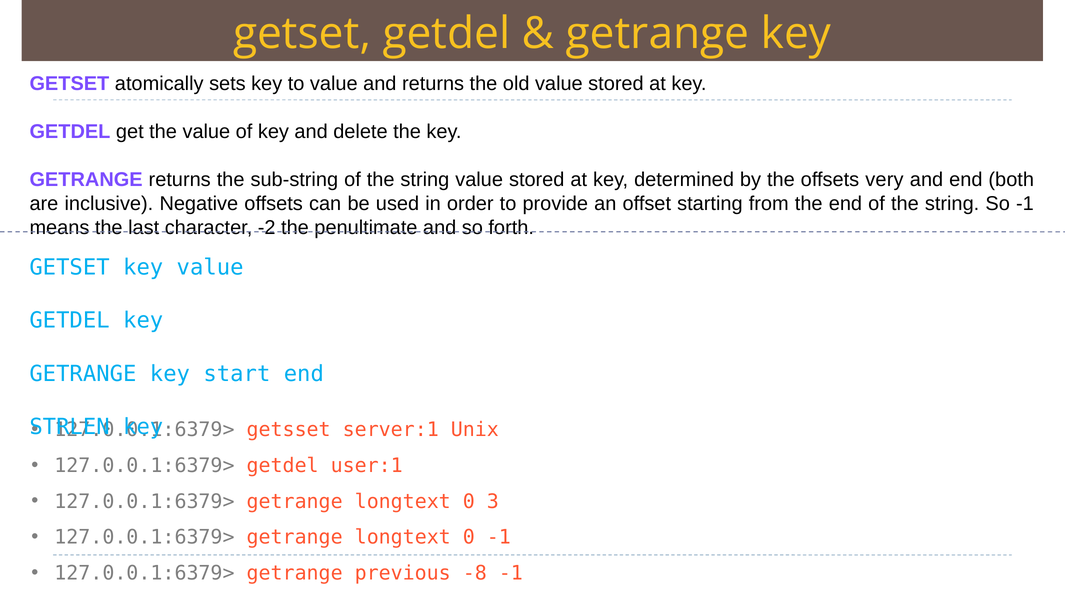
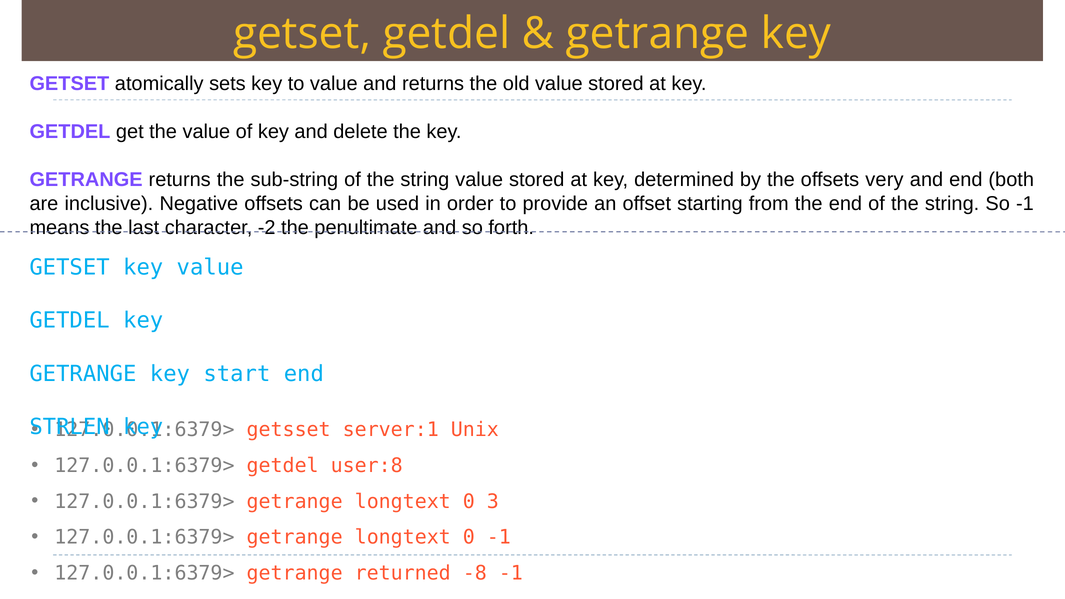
user:1: user:1 -> user:8
previous: previous -> returned
